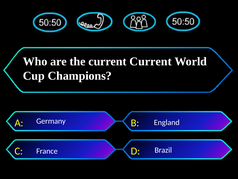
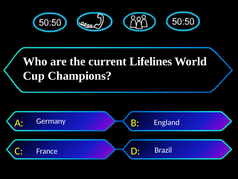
current Current: Current -> Lifelines
